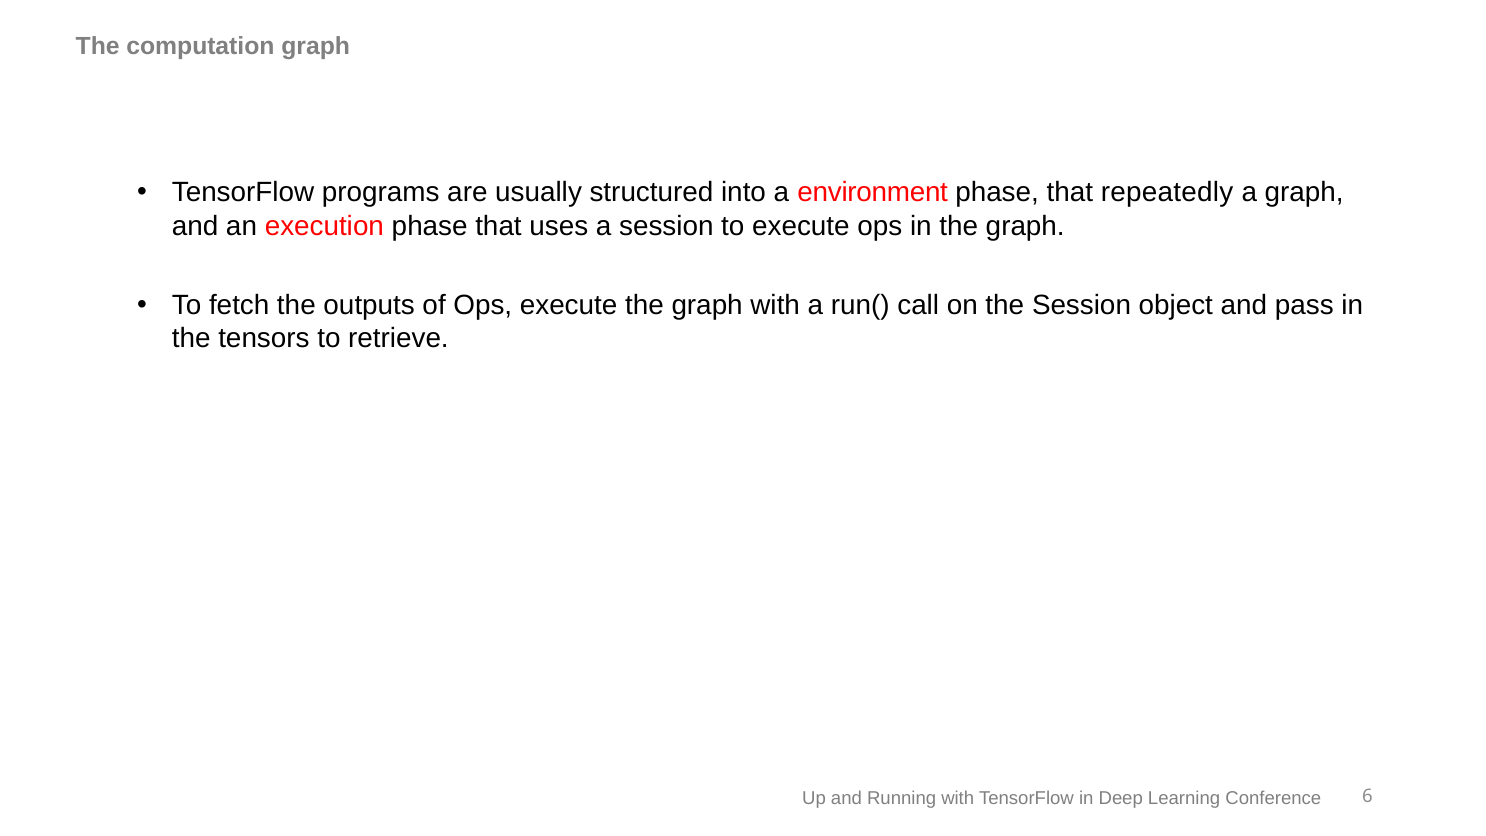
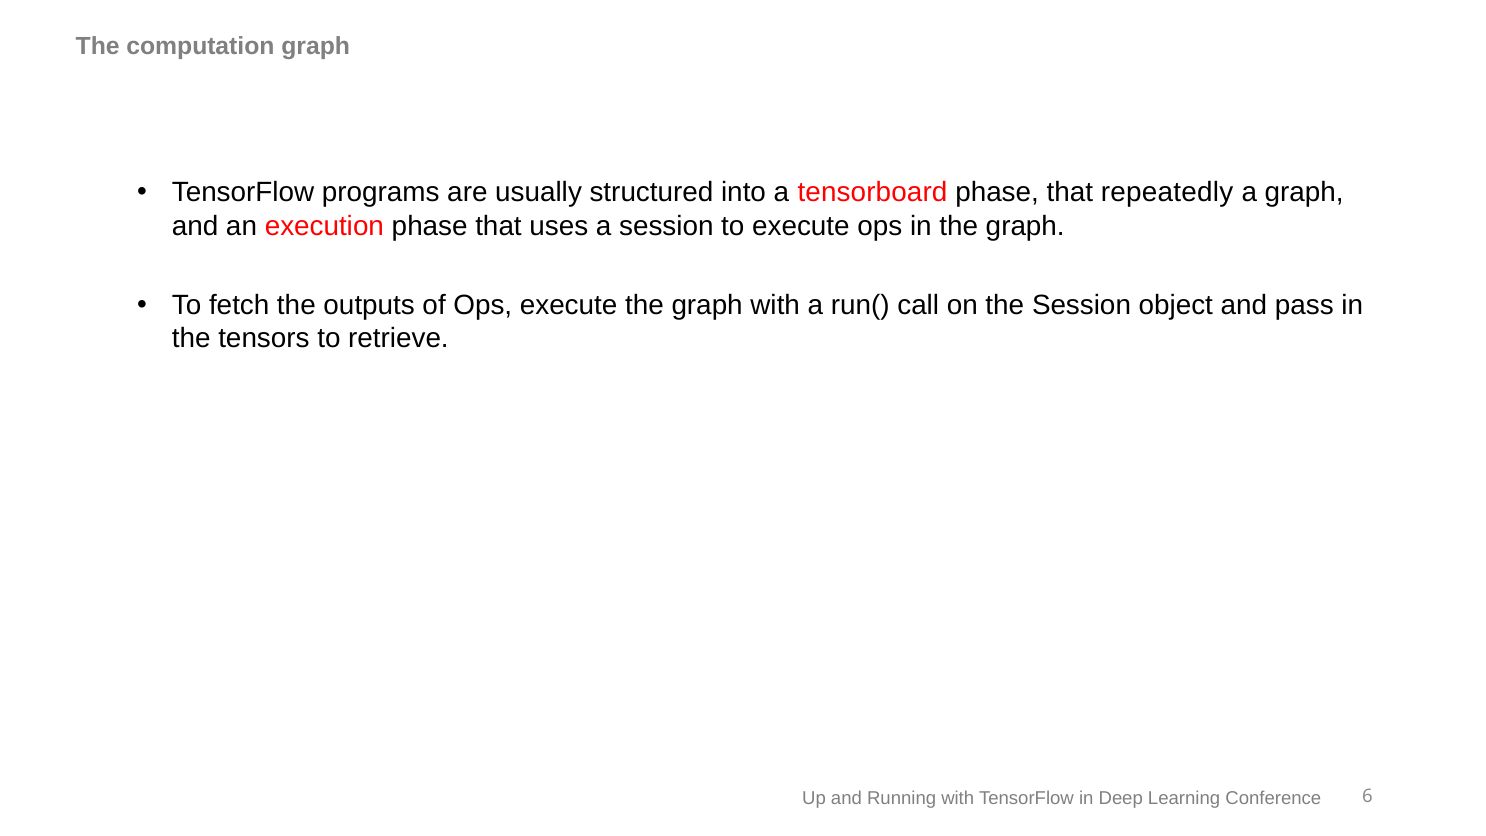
environment: environment -> tensorboard
